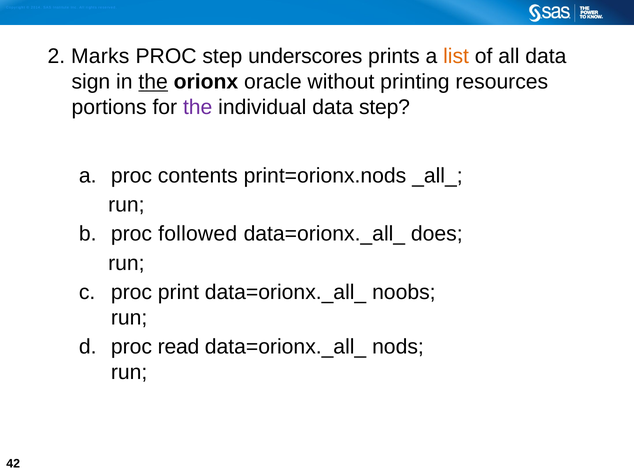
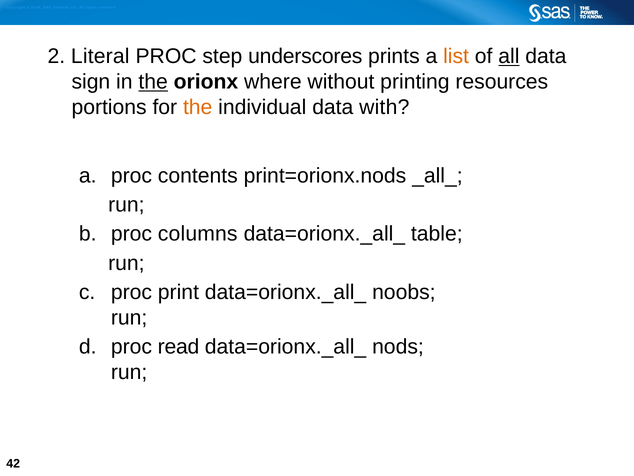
Marks: Marks -> Literal
all at (509, 56) underline: none -> present
oracle: oracle -> where
the at (198, 107) colour: purple -> orange
data step: step -> with
followed: followed -> columns
does: does -> table
